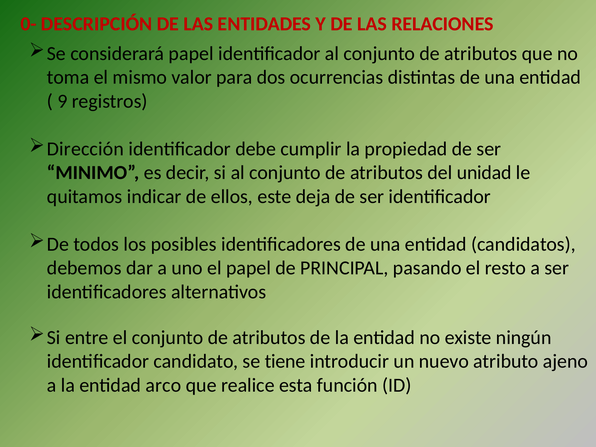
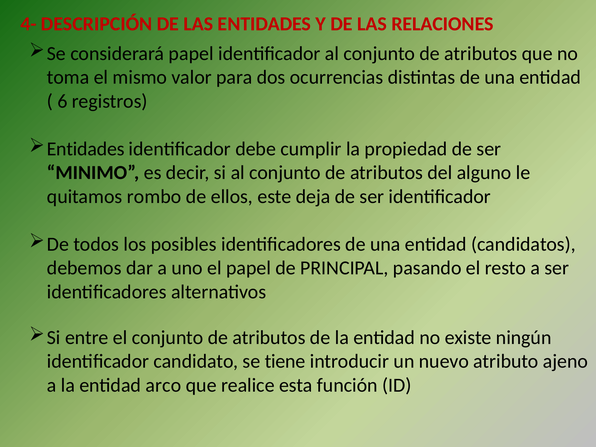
0-: 0- -> 4-
9: 9 -> 6
Dirección at (85, 149): Dirección -> Entidades
unidad: unidad -> alguno
indicar: indicar -> rombo
